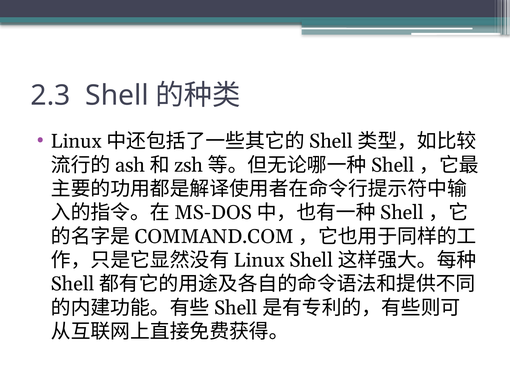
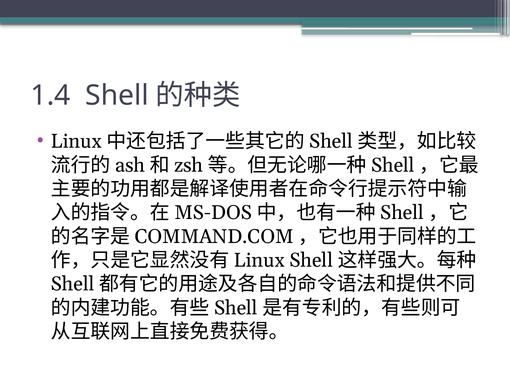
2.3: 2.3 -> 1.4
